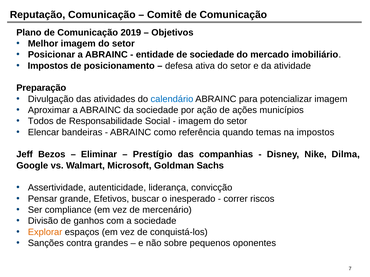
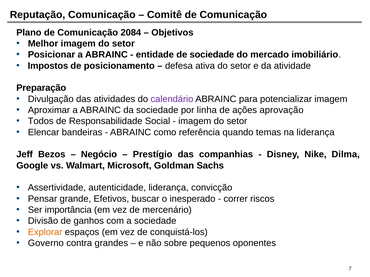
2019: 2019 -> 2084
calendário colour: blue -> purple
ação: ação -> linha
municípios: municípios -> aprovação
na impostos: impostos -> liderança
Eliminar: Eliminar -> Negócio
compliance: compliance -> importância
Sanções: Sanções -> Governo
